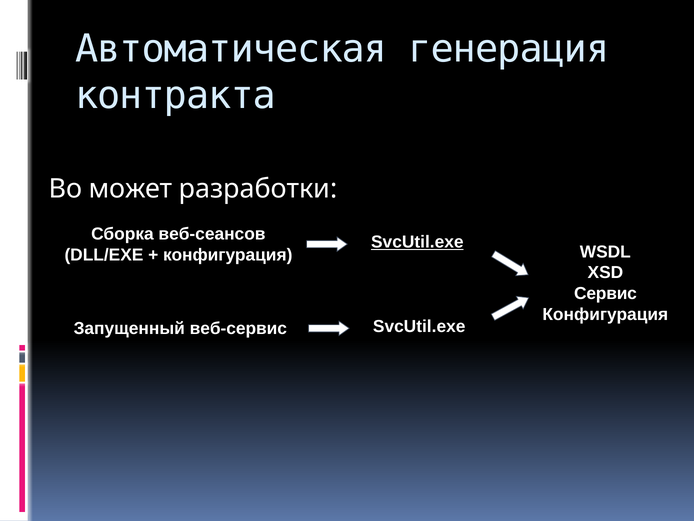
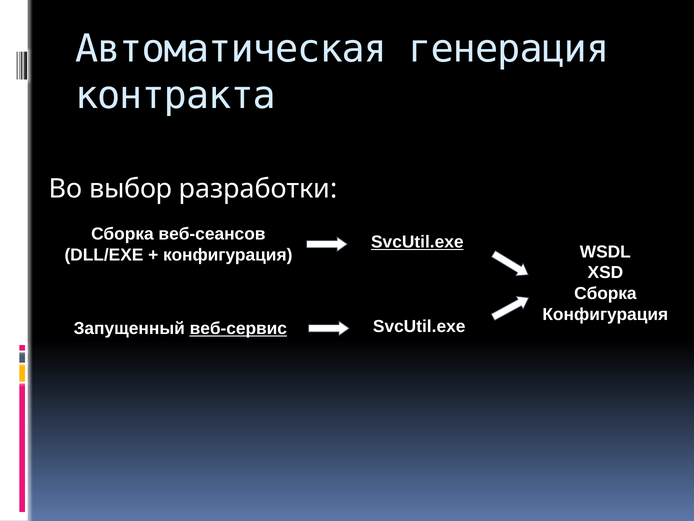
может: может -> выбор
Сервис at (605, 293): Сервис -> Сборка
веб-сервис underline: none -> present
